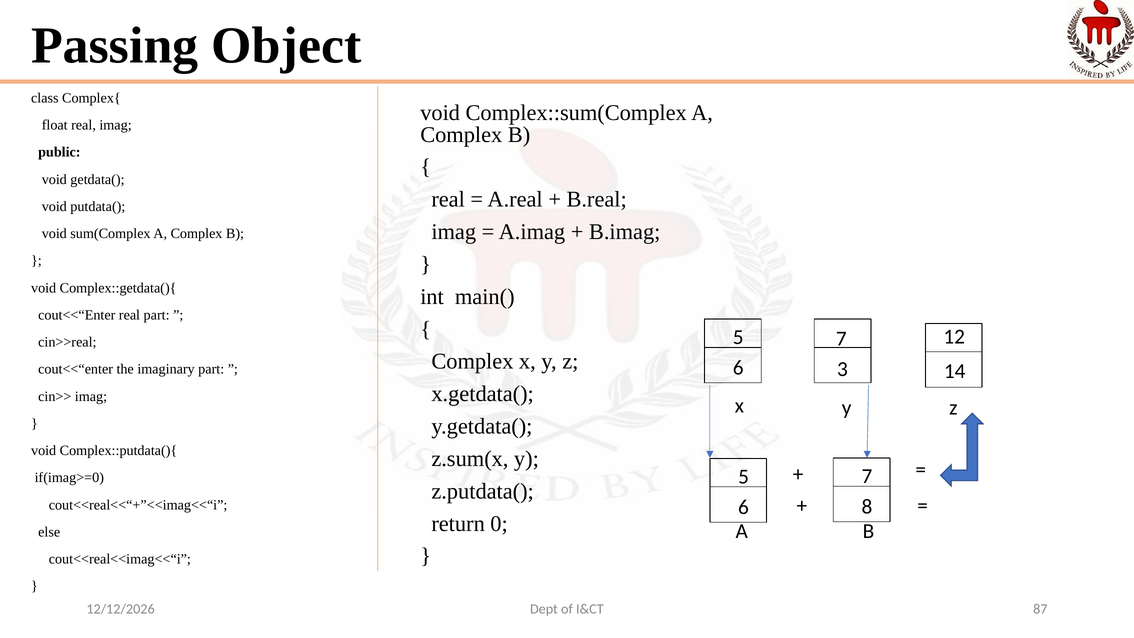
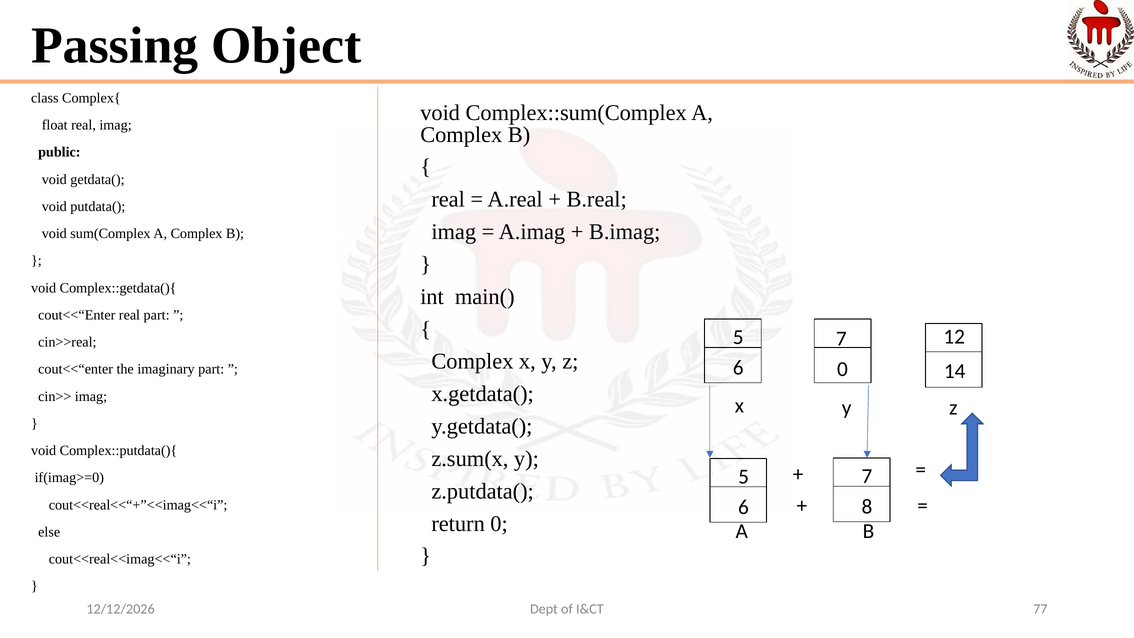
6 3: 3 -> 0
87: 87 -> 77
